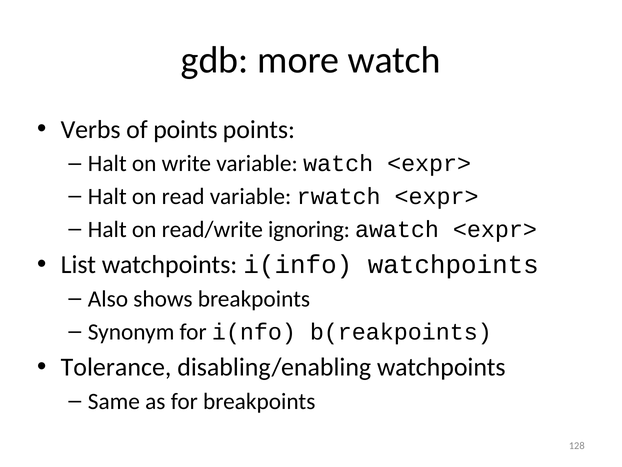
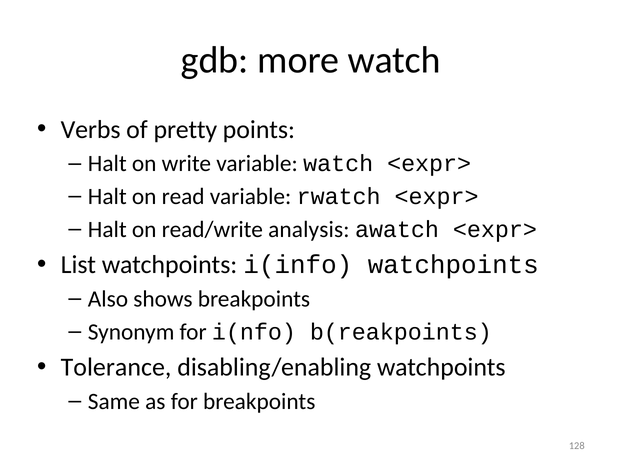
of points: points -> pretty
ignoring: ignoring -> analysis
